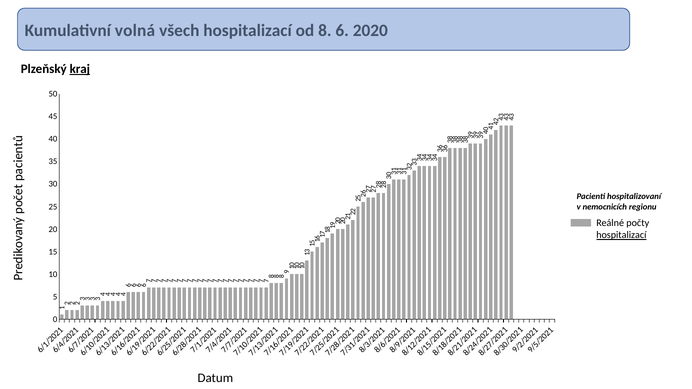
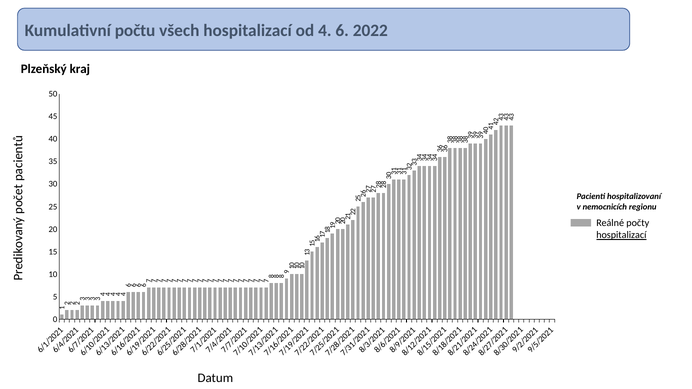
volná: volná -> počtu
od 8: 8 -> 4
2020: 2020 -> 2022
kraj underline: present -> none
